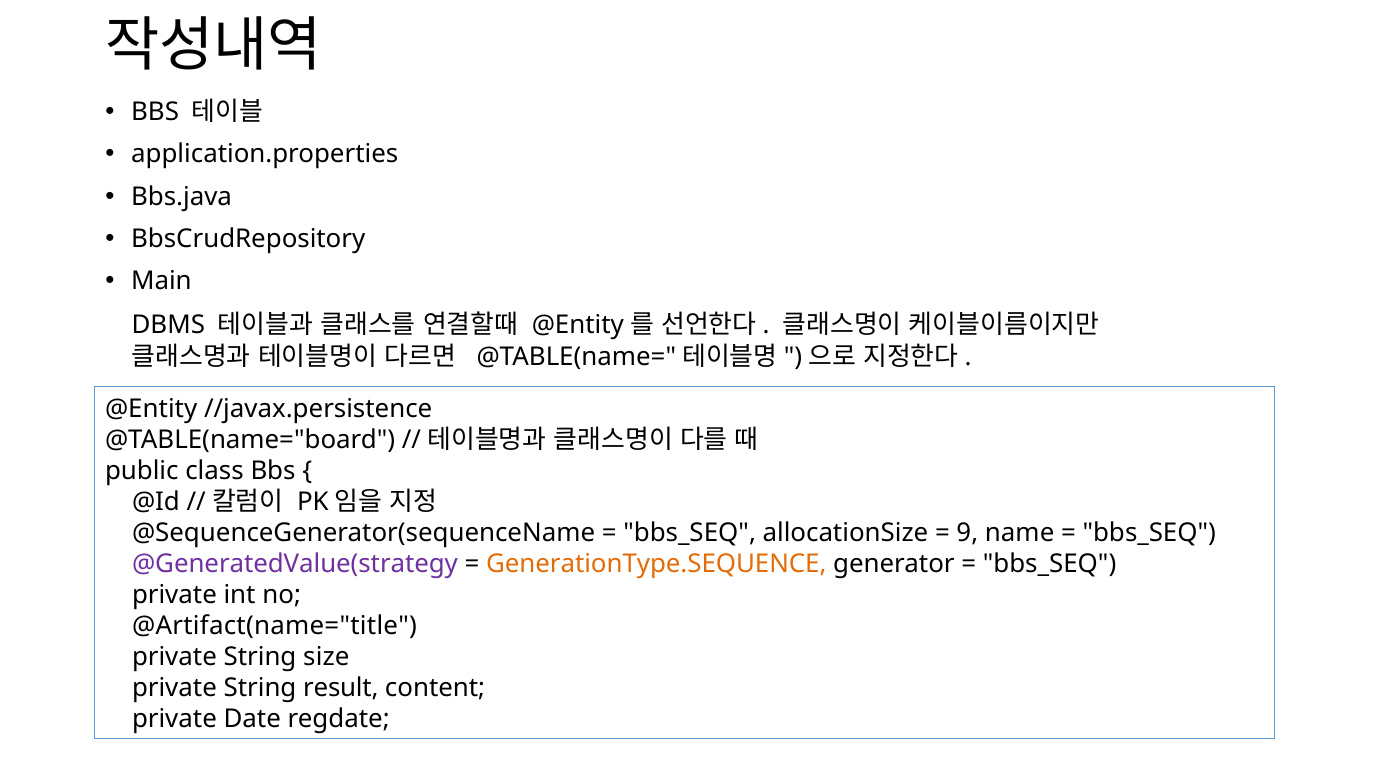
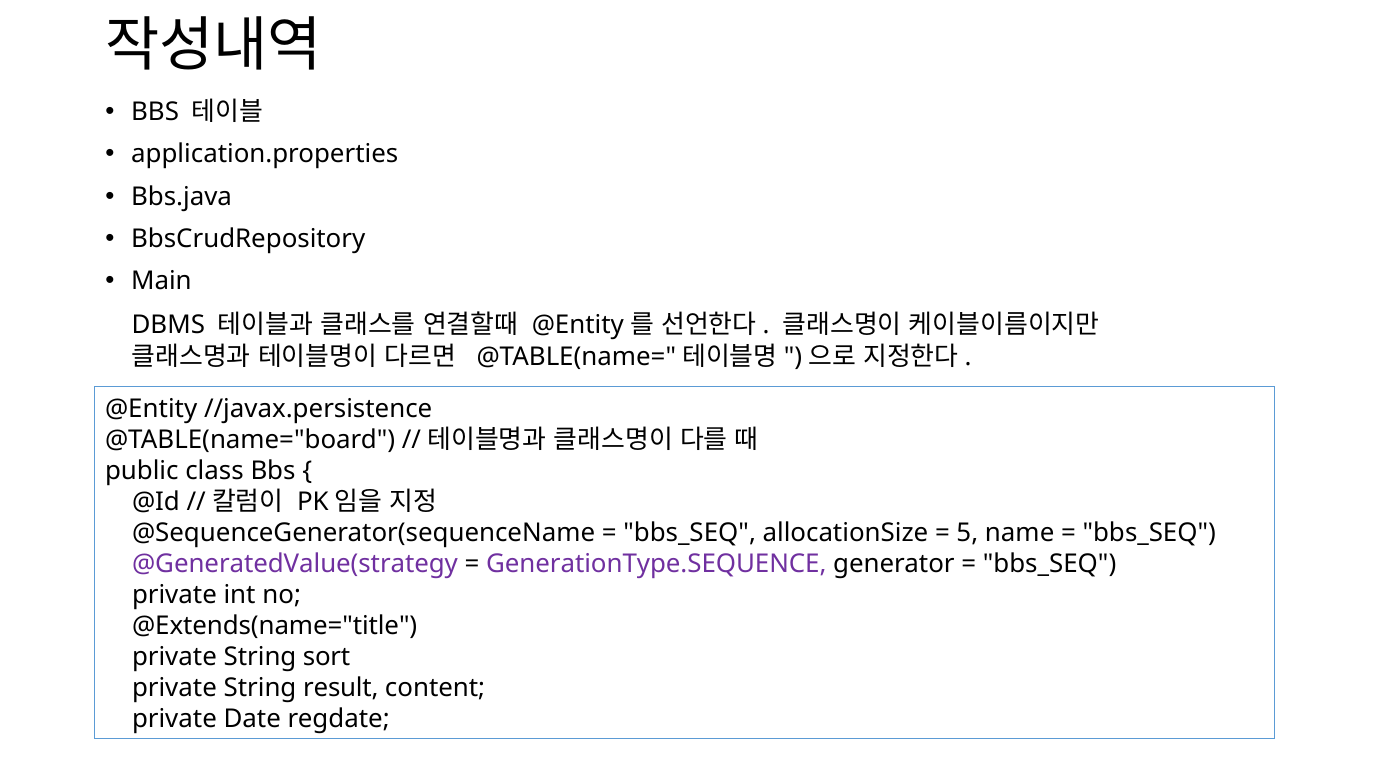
9: 9 -> 5
GenerationType.SEQUENCE colour: orange -> purple
@Artifact(name="title: @Artifact(name="title -> @Extends(name="title
size: size -> sort
